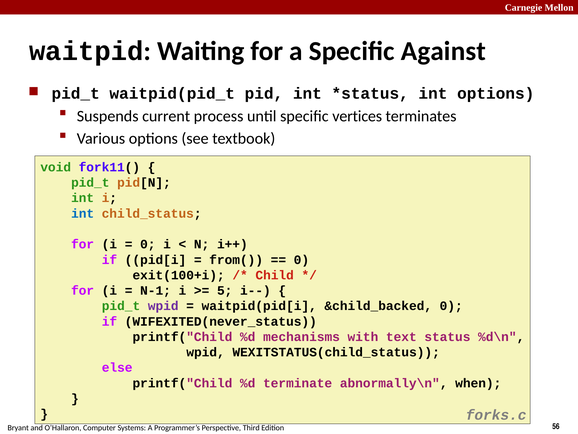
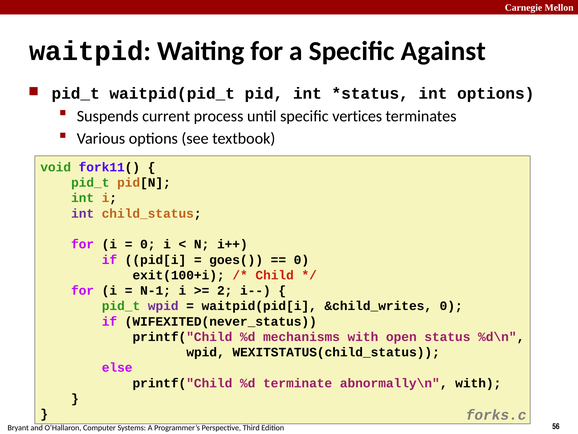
int at (83, 213) colour: blue -> purple
from(: from( -> goes(
5: 5 -> 2
&child_backed: &child_backed -> &child_writes
text: text -> open
abnormally\n when: when -> with
